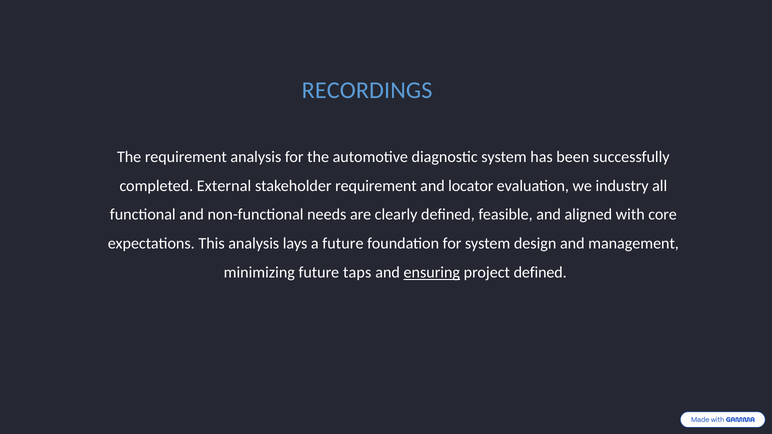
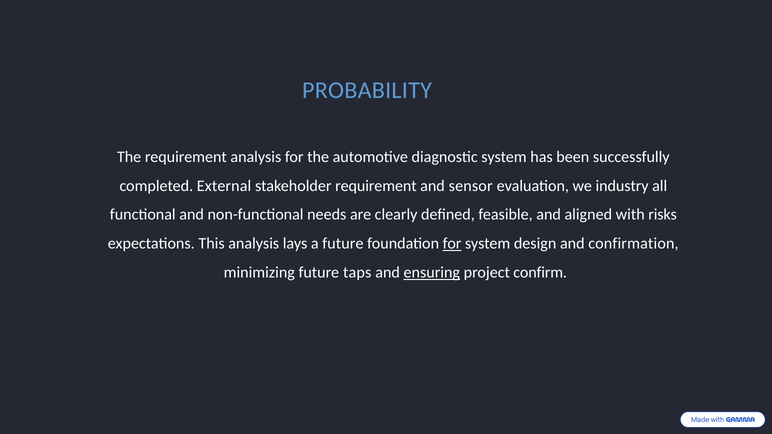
RECORDINGS: RECORDINGS -> PROBABILITY
locator: locator -> sensor
core: core -> risks
for at (452, 244) underline: none -> present
management: management -> confirmation
project defined: defined -> confirm
